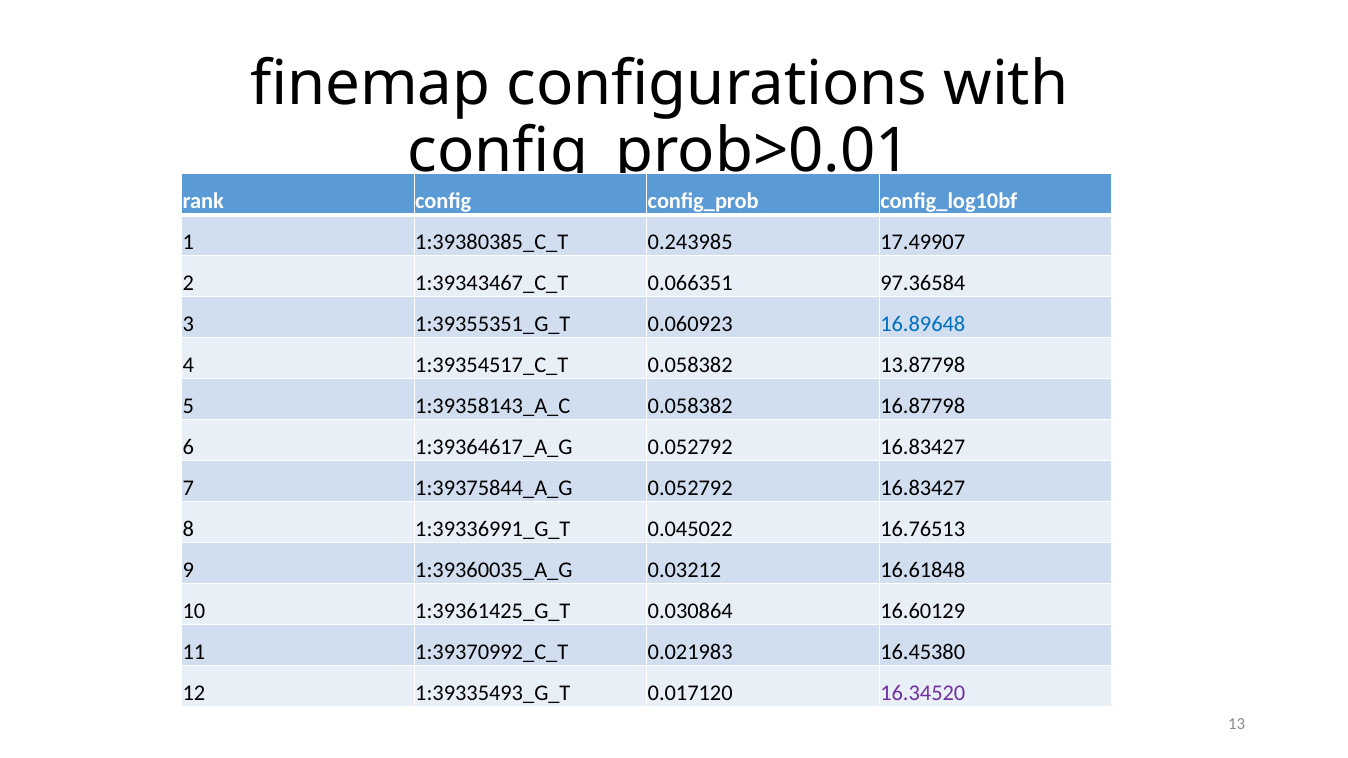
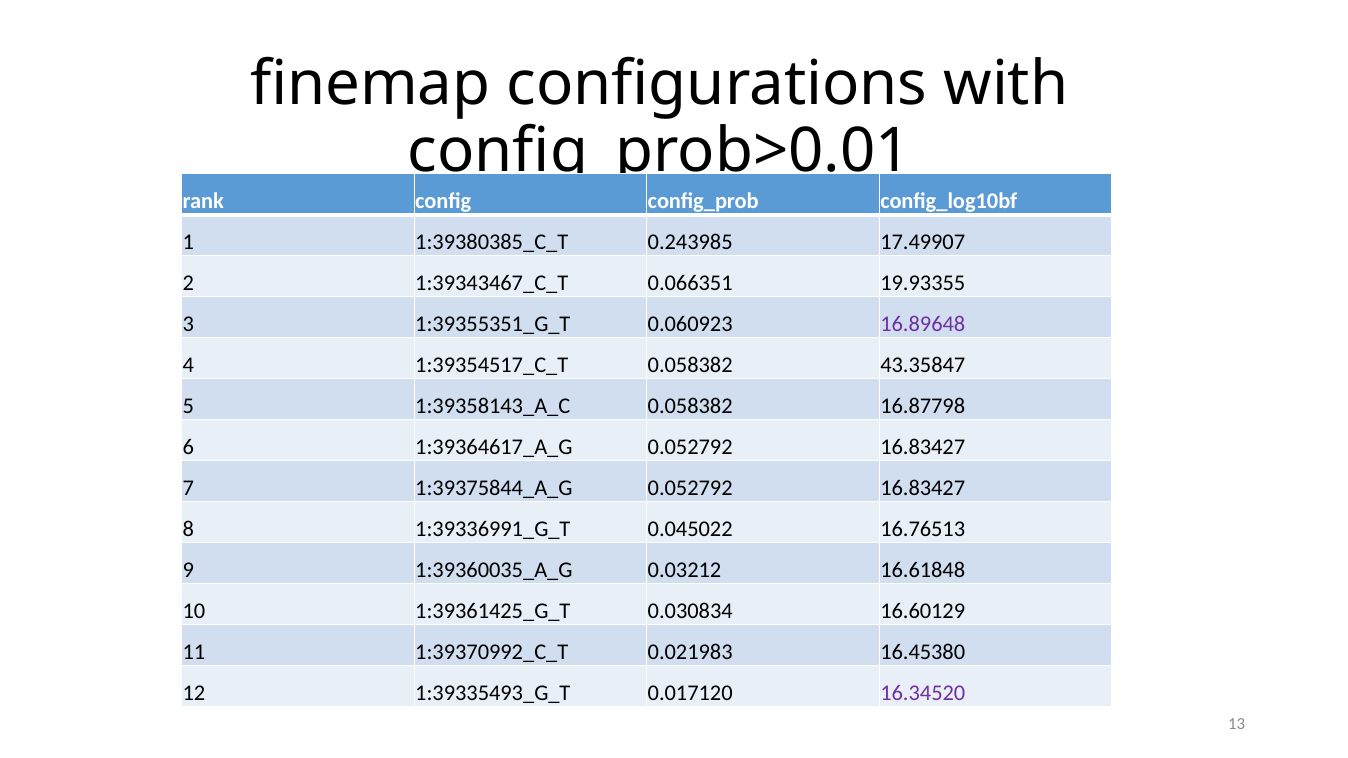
97.36584: 97.36584 -> 19.93355
16.89648 colour: blue -> purple
13.87798: 13.87798 -> 43.35847
0.030864: 0.030864 -> 0.030834
